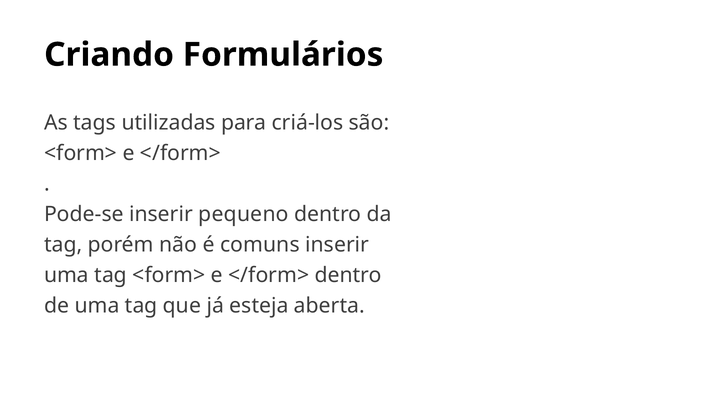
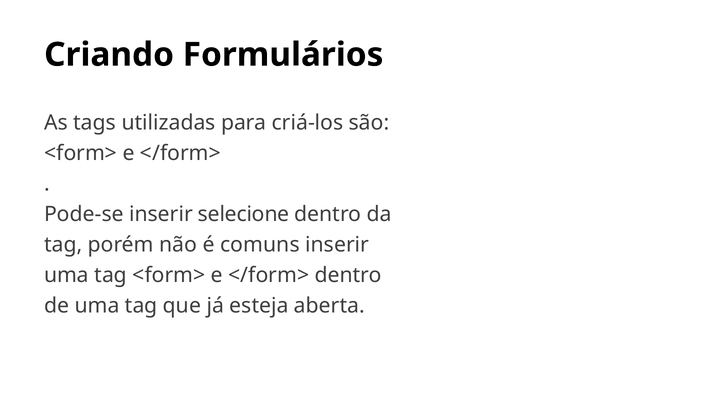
pequeno: pequeno -> selecione
